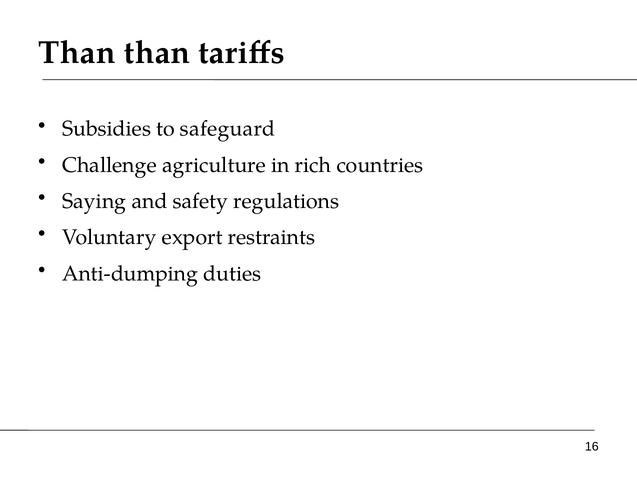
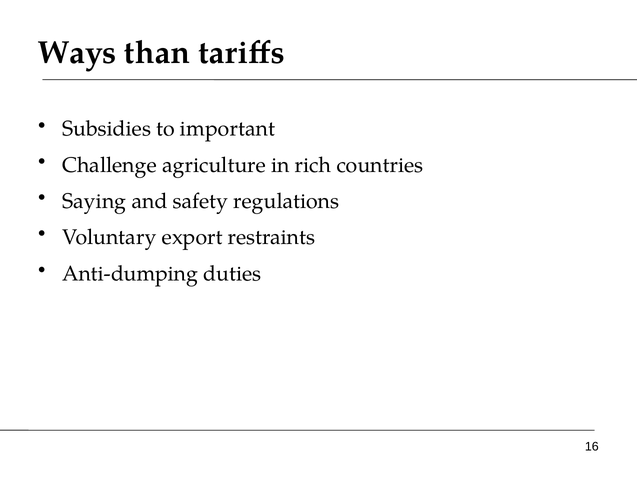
Than at (77, 53): Than -> Ways
safeguard: safeguard -> important
